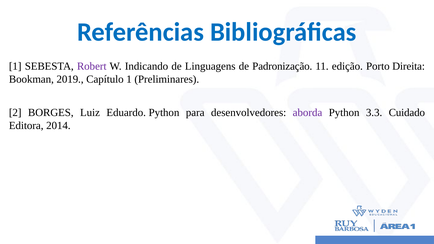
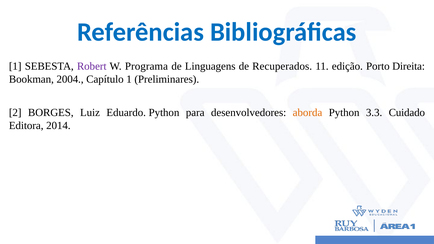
Indicando: Indicando -> Programa
Padronização: Padronização -> Recuperados
2019: 2019 -> 2004
aborda colour: purple -> orange
